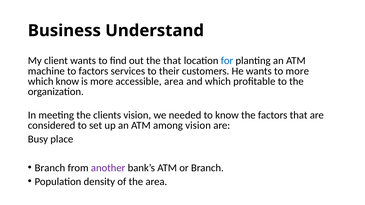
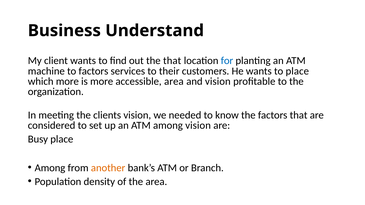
to more: more -> place
which know: know -> more
and which: which -> vision
Branch at (50, 168): Branch -> Among
another colour: purple -> orange
